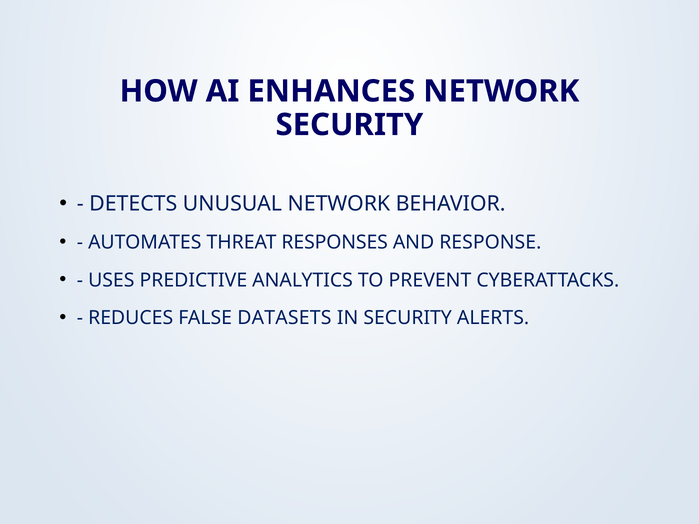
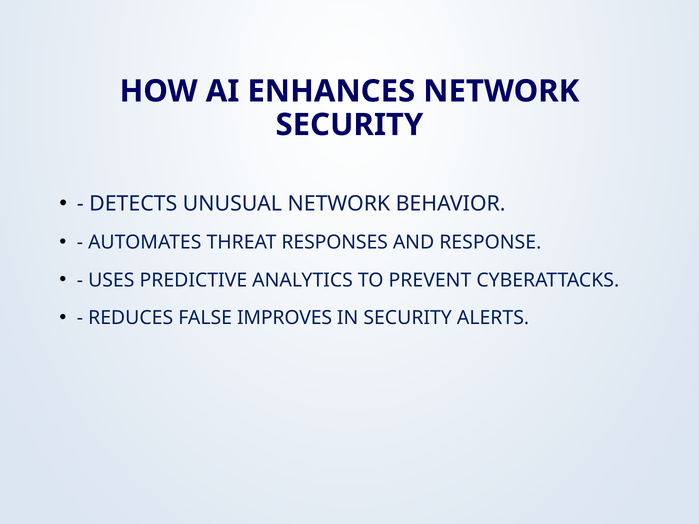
DATASETS: DATASETS -> IMPROVES
